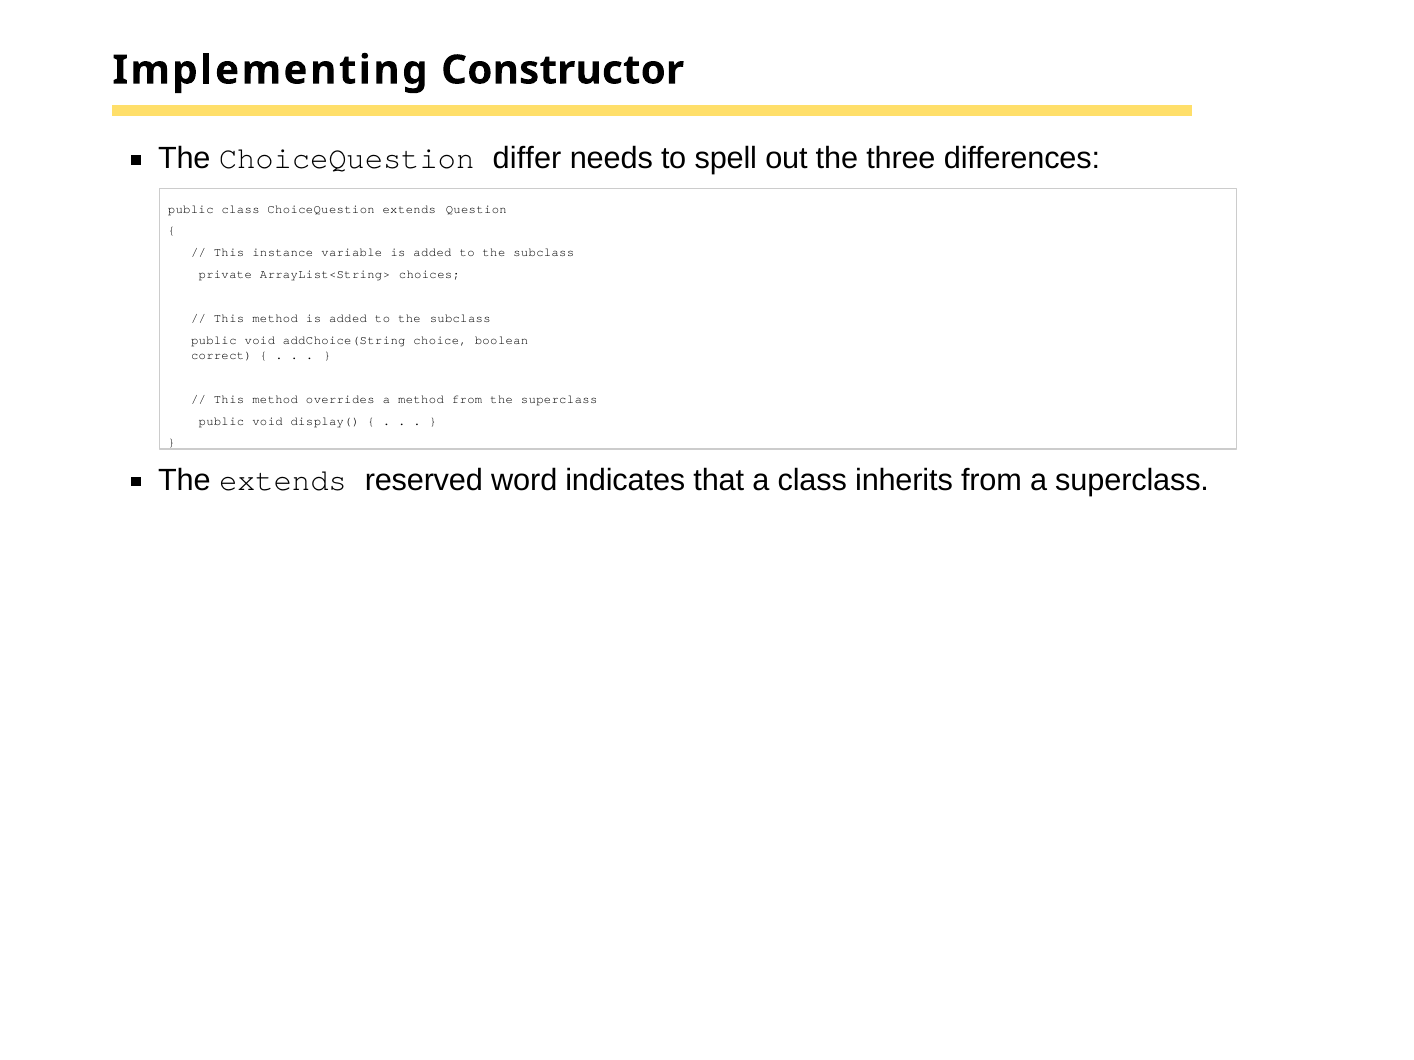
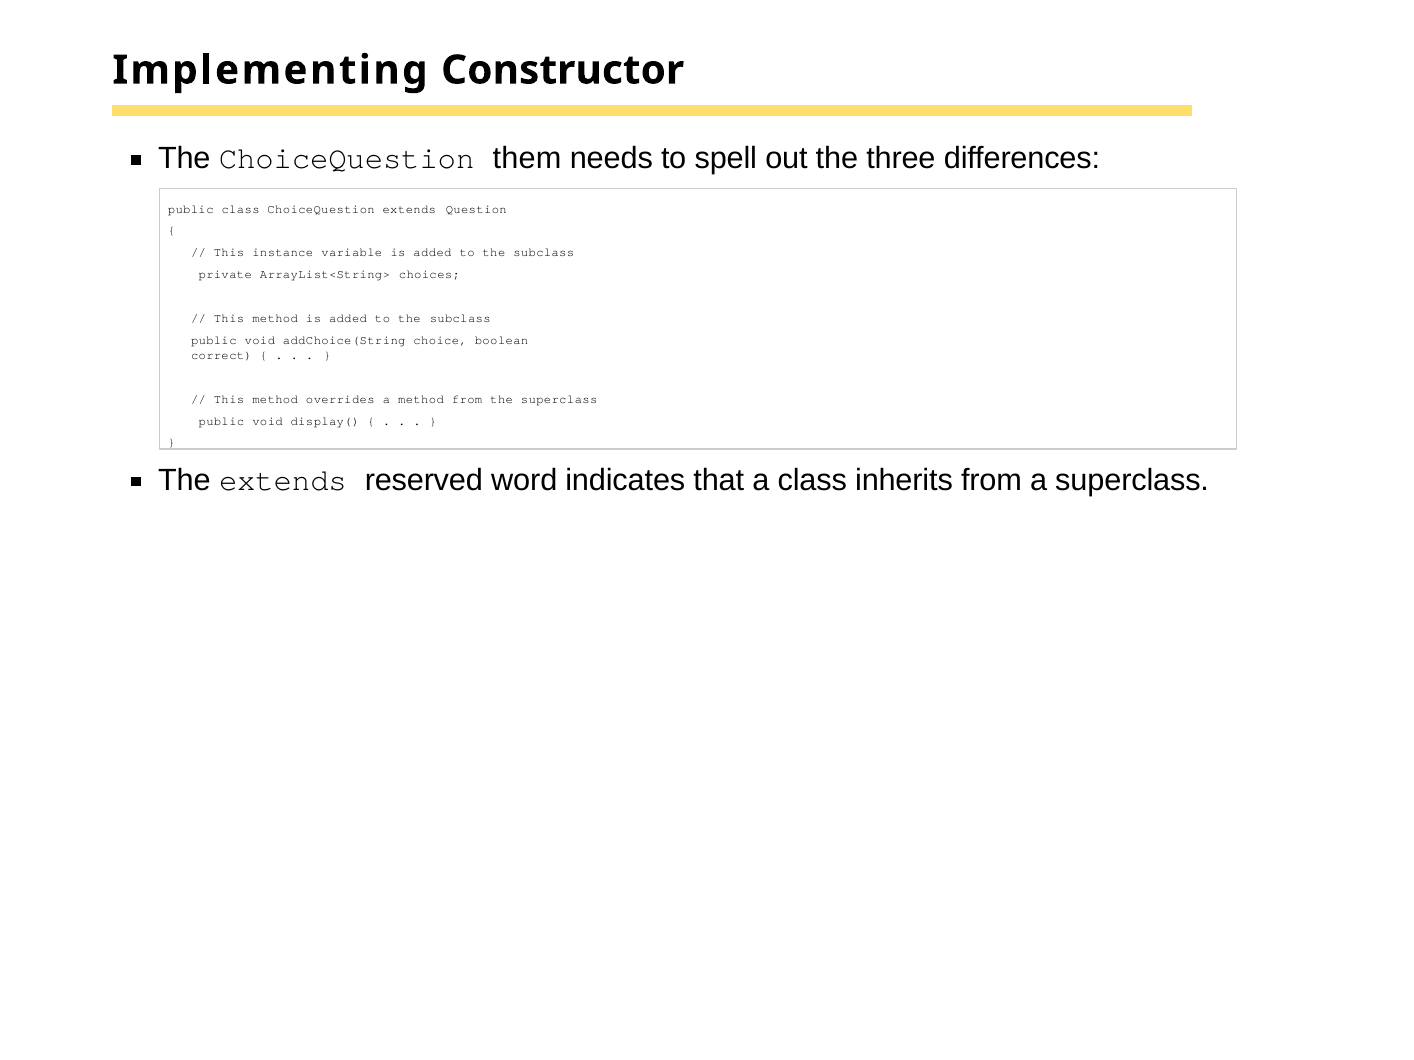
differ: differ -> them
